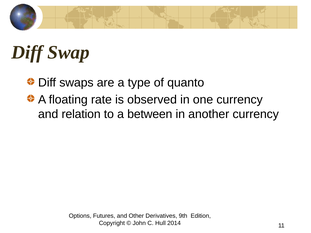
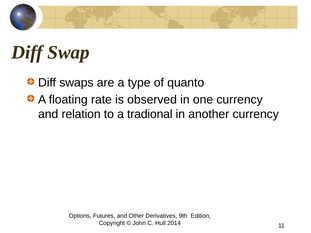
between: between -> tradional
